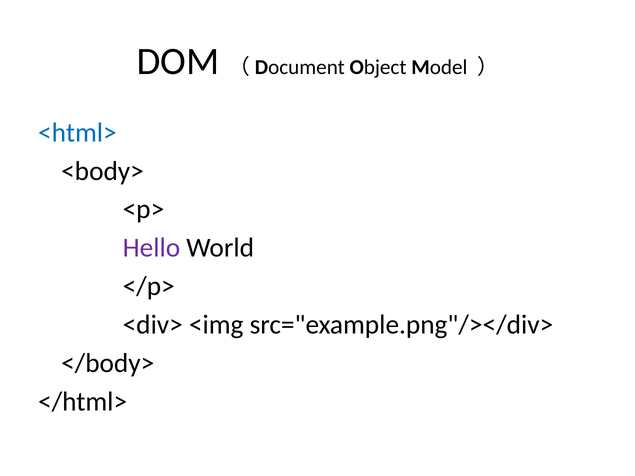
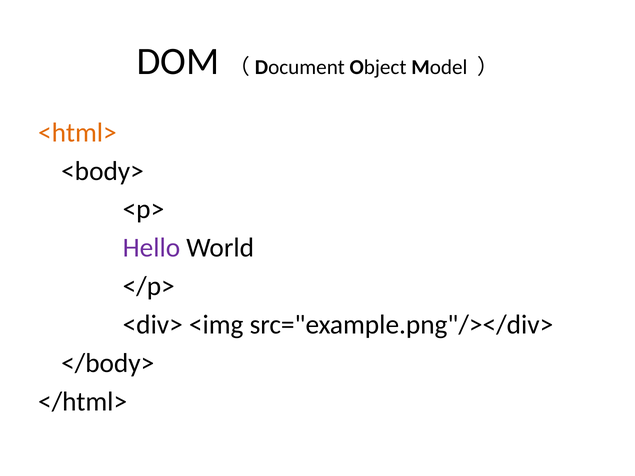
<html> colour: blue -> orange
